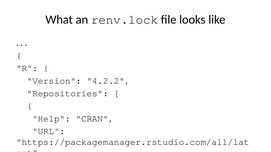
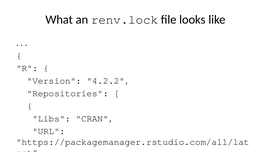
Help: Help -> Libs
